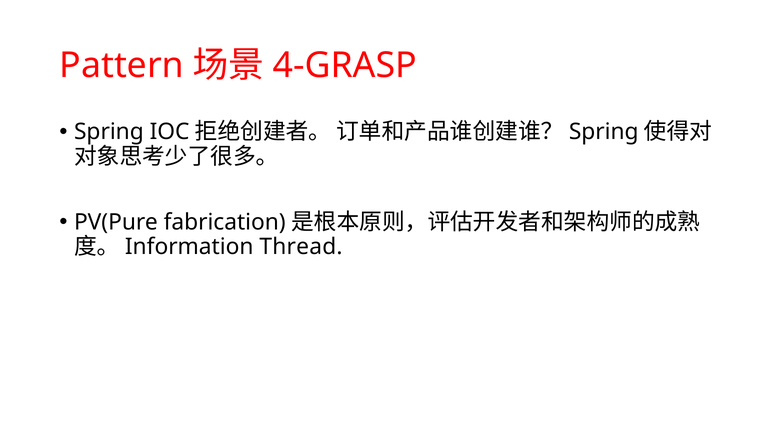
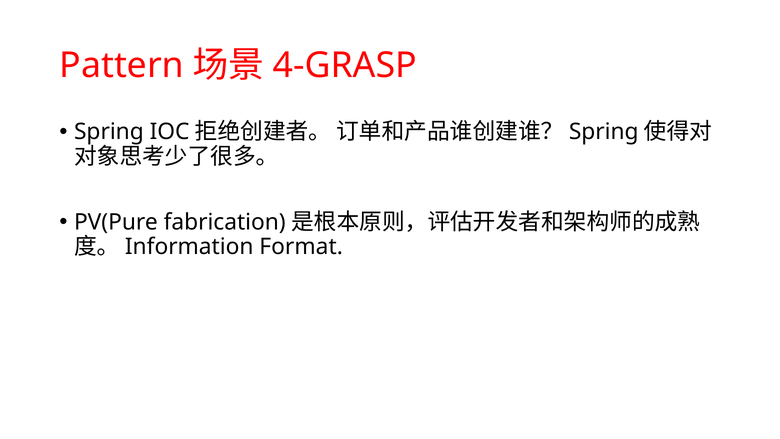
Thread: Thread -> Format
